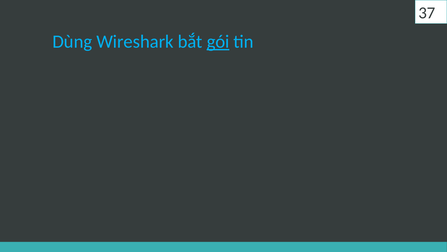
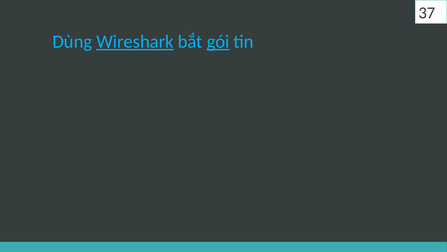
Wireshark underline: none -> present
